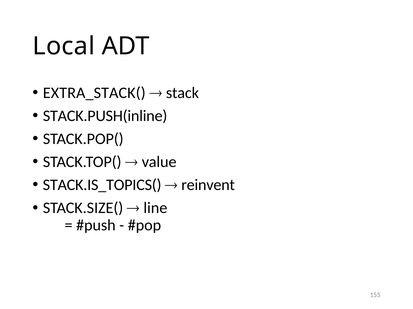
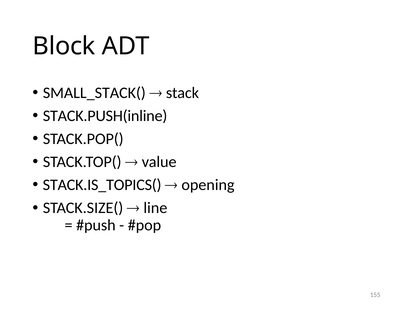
Local: Local -> Block
EXTRA_STACK(: EXTRA_STACK( -> SMALL_STACK(
reinvent: reinvent -> opening
